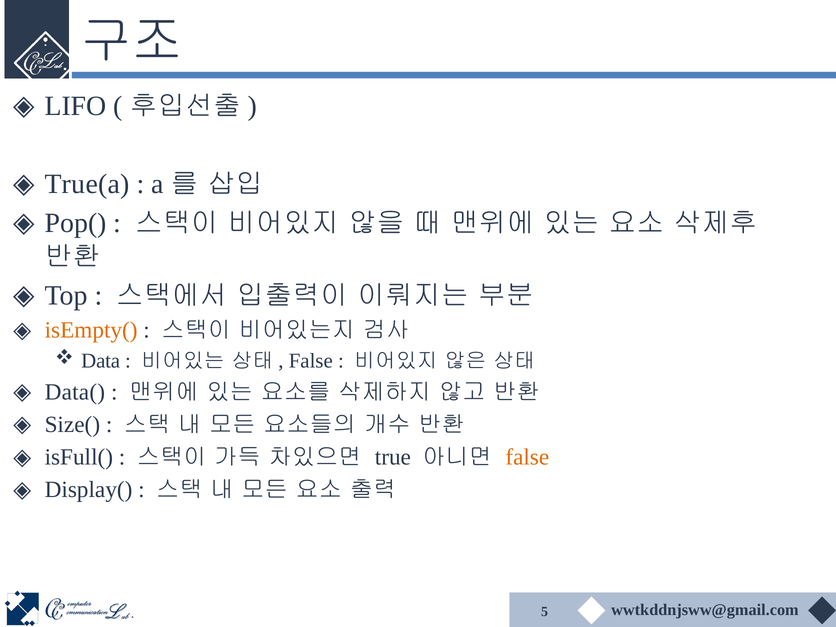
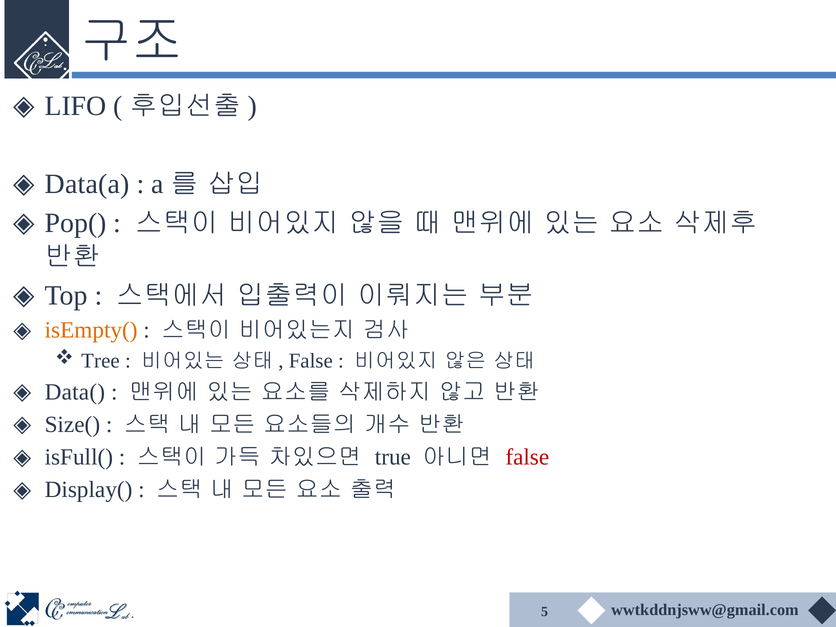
True(a: True(a -> Data(a
Data: Data -> Tree
false at (527, 457) colour: orange -> red
